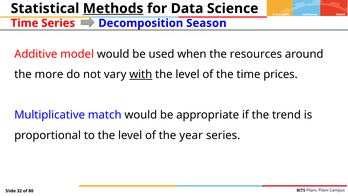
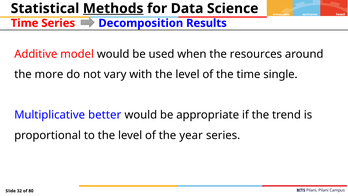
Season: Season -> Results
with underline: present -> none
prices: prices -> single
match: match -> better
